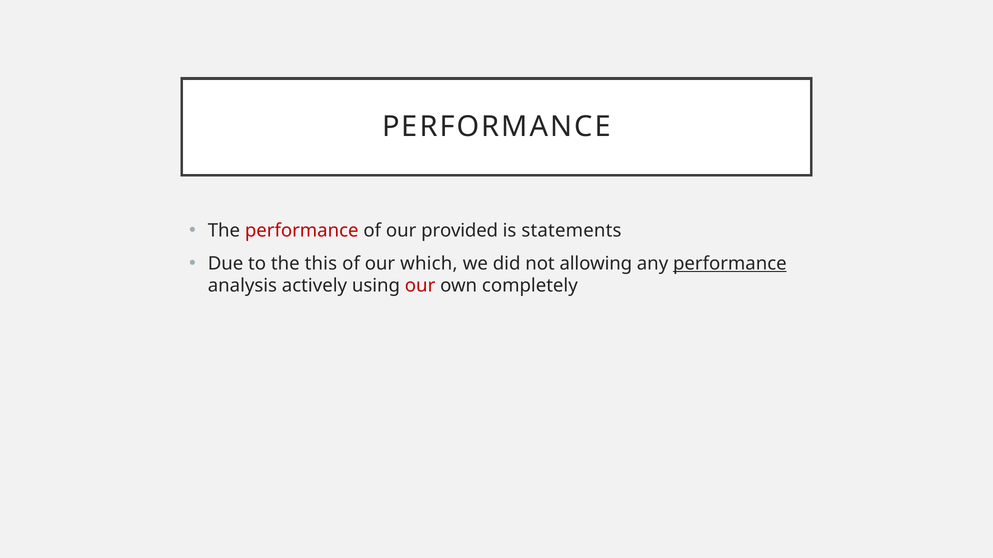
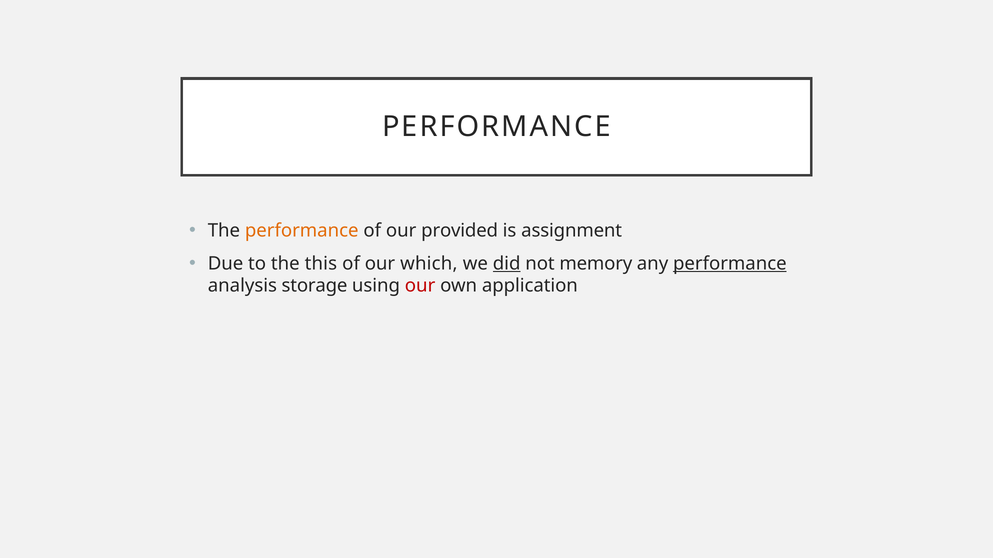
performance at (302, 231) colour: red -> orange
statements: statements -> assignment
did underline: none -> present
allowing: allowing -> memory
actively: actively -> storage
completely: completely -> application
